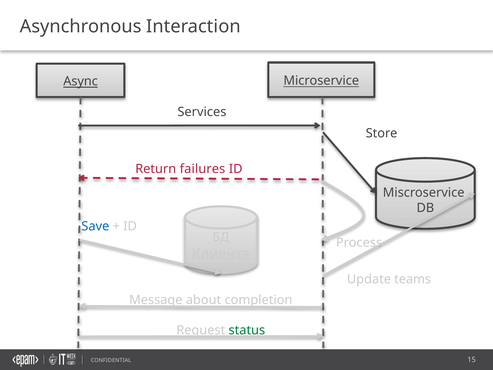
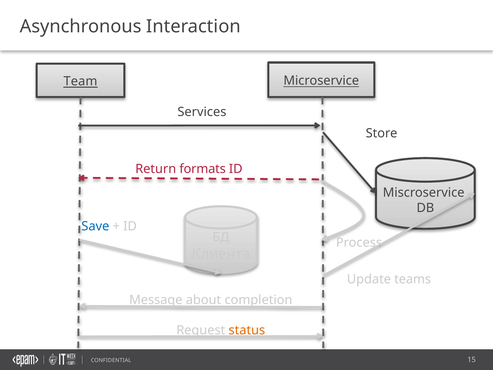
Async: Async -> Team
failures: failures -> formats
status colour: green -> orange
